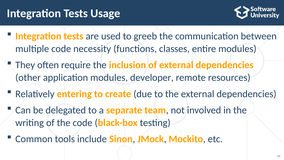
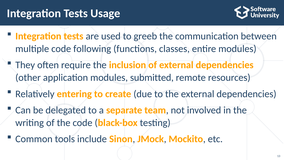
necessity: necessity -> following
developer: developer -> submitted
